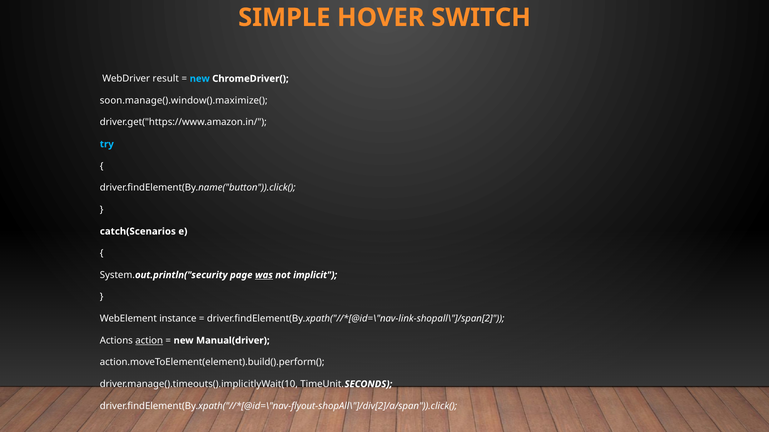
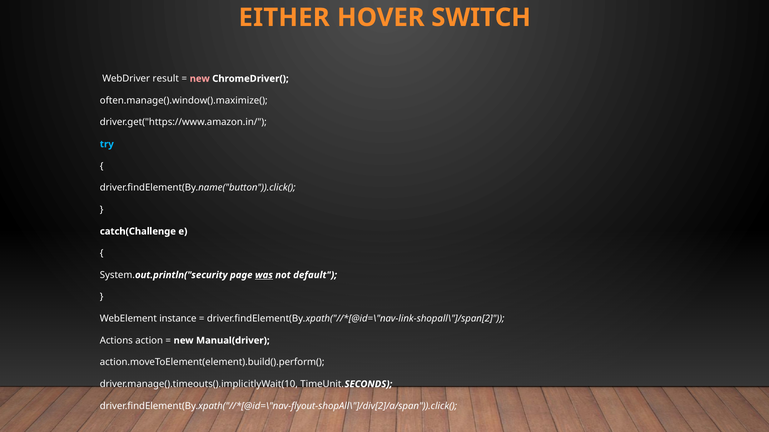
SIMPLE: SIMPLE -> EITHER
new at (200, 79) colour: light blue -> pink
soon.manage().window().maximize(: soon.manage().window().maximize( -> often.manage().window().maximize(
catch(Scenarios: catch(Scenarios -> catch(Challenge
implicit: implicit -> default
action underline: present -> none
